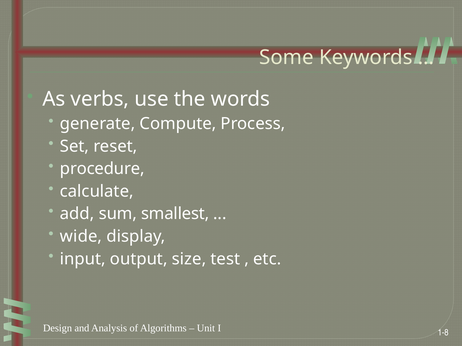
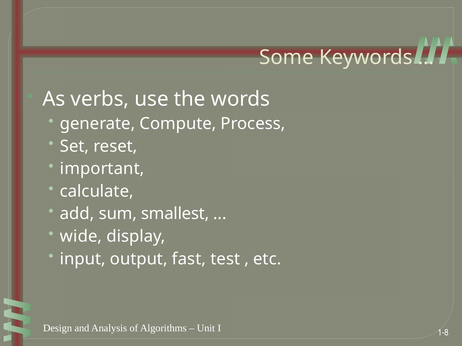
procedure: procedure -> important
size: size -> fast
